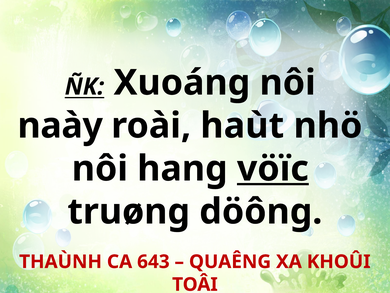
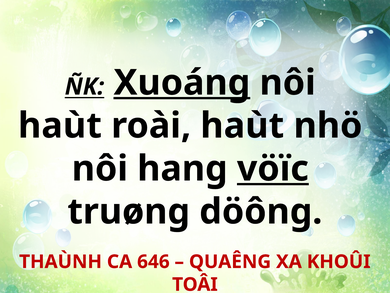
Xuoáng underline: none -> present
naày at (60, 126): naày -> haùt
643: 643 -> 646
